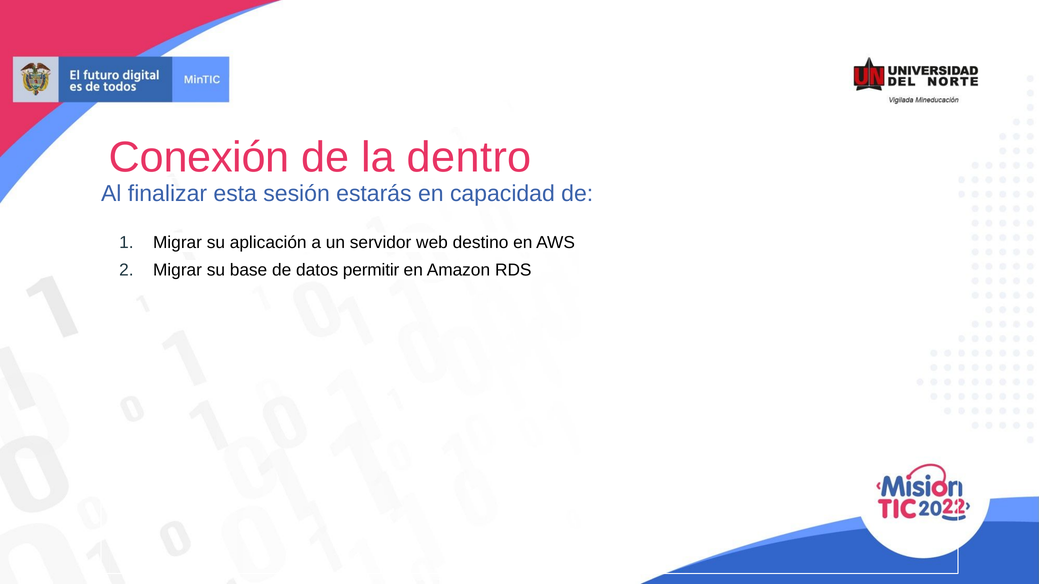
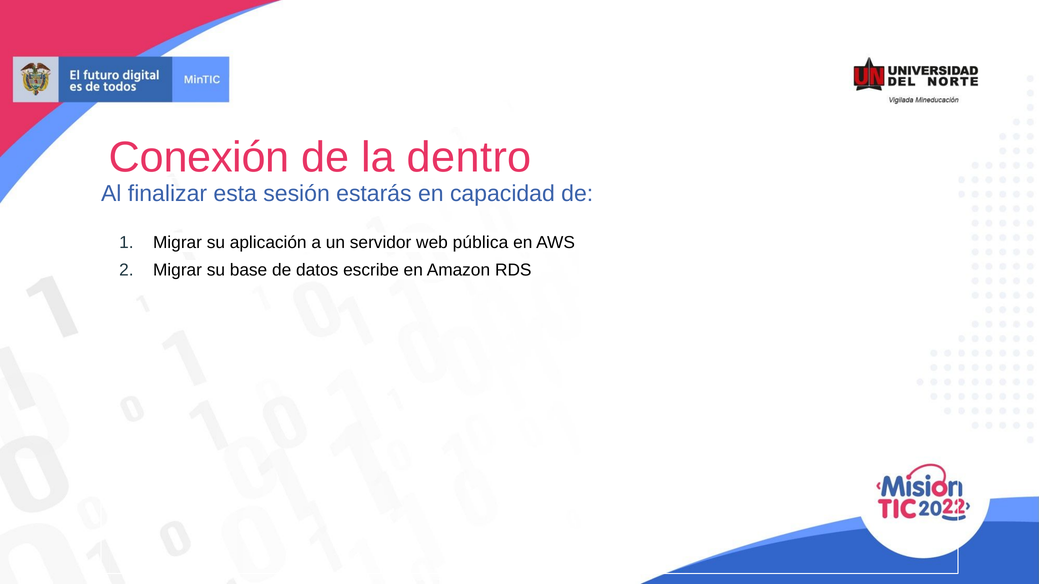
destino: destino -> pública
permitir: permitir -> escribe
